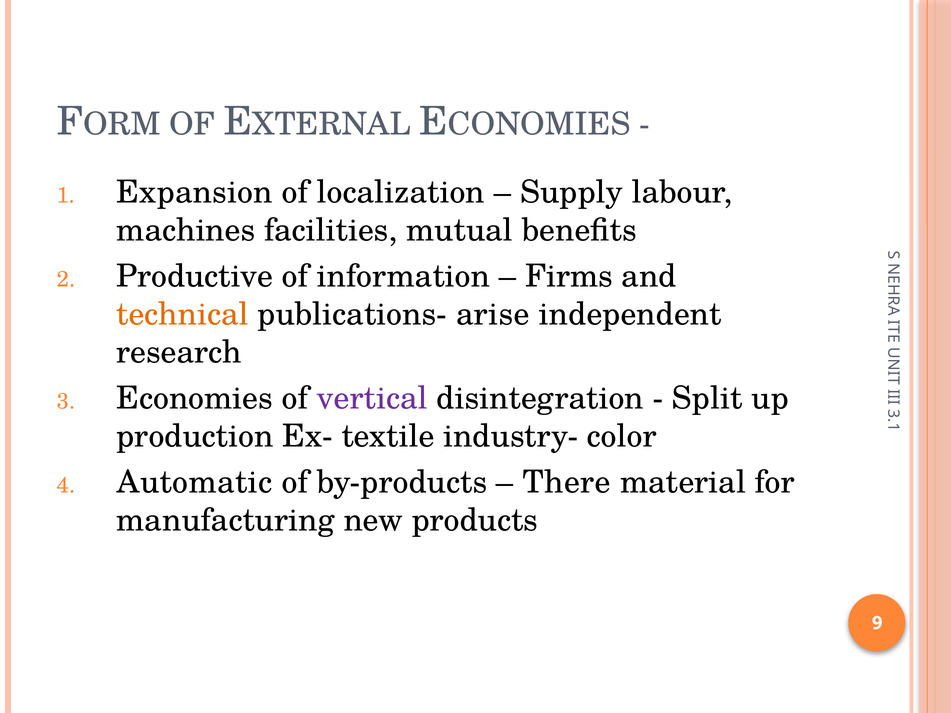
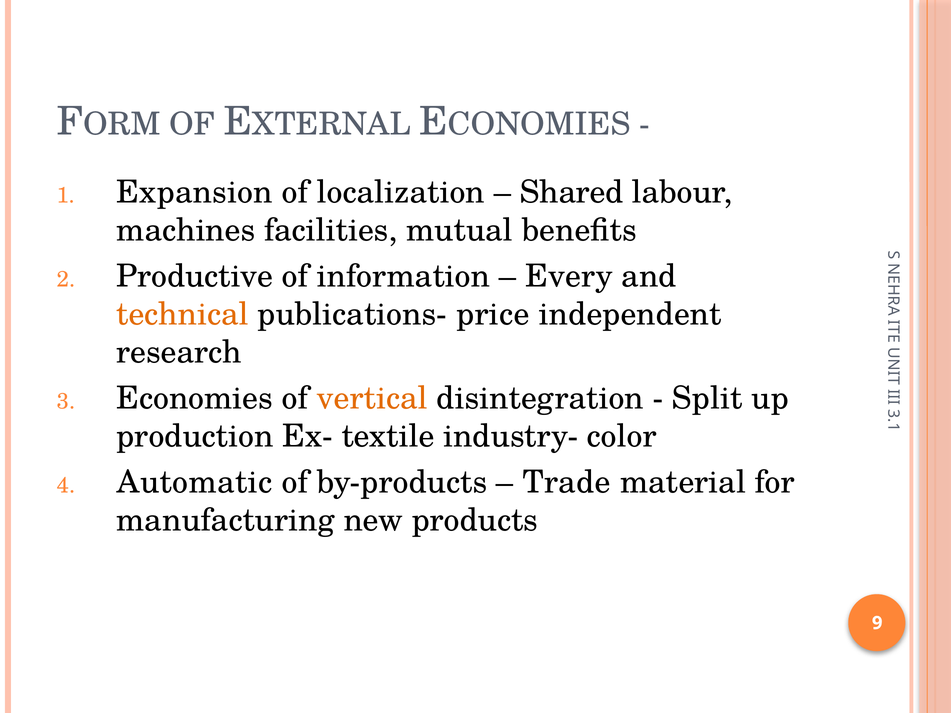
Supply: Supply -> Shared
Firms: Firms -> Every
arise: arise -> price
vertical colour: purple -> orange
There: There -> Trade
